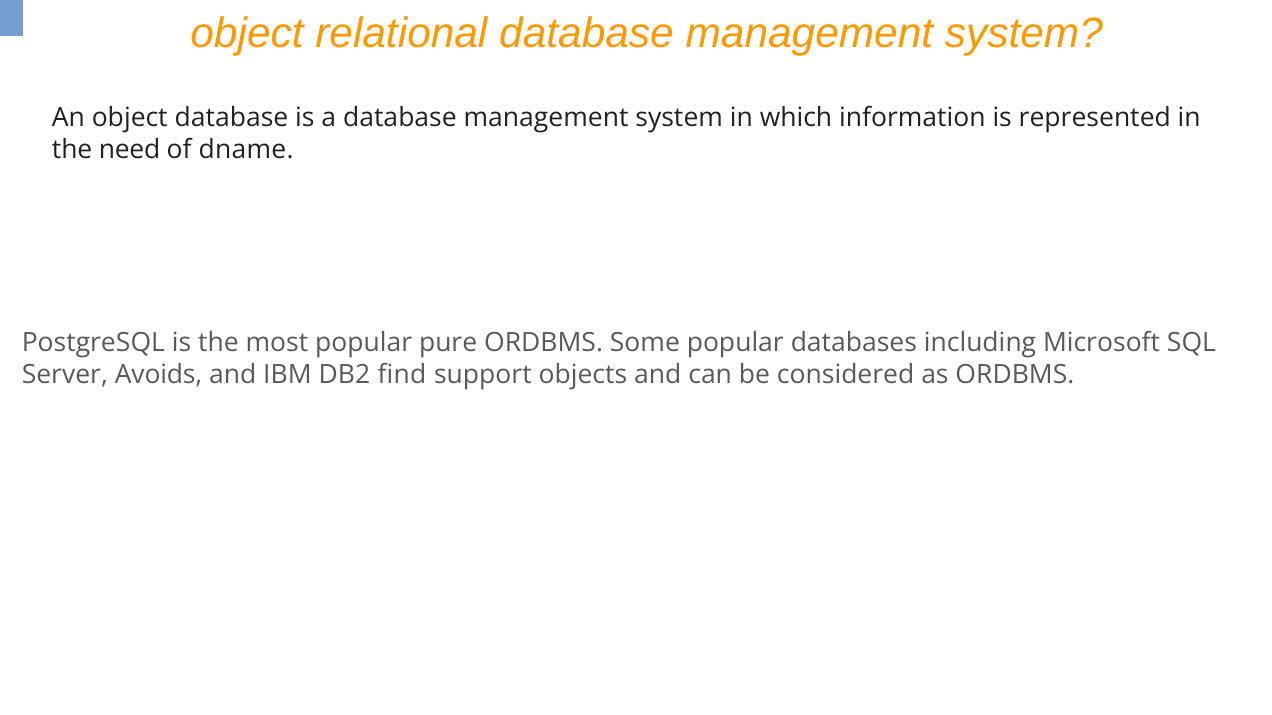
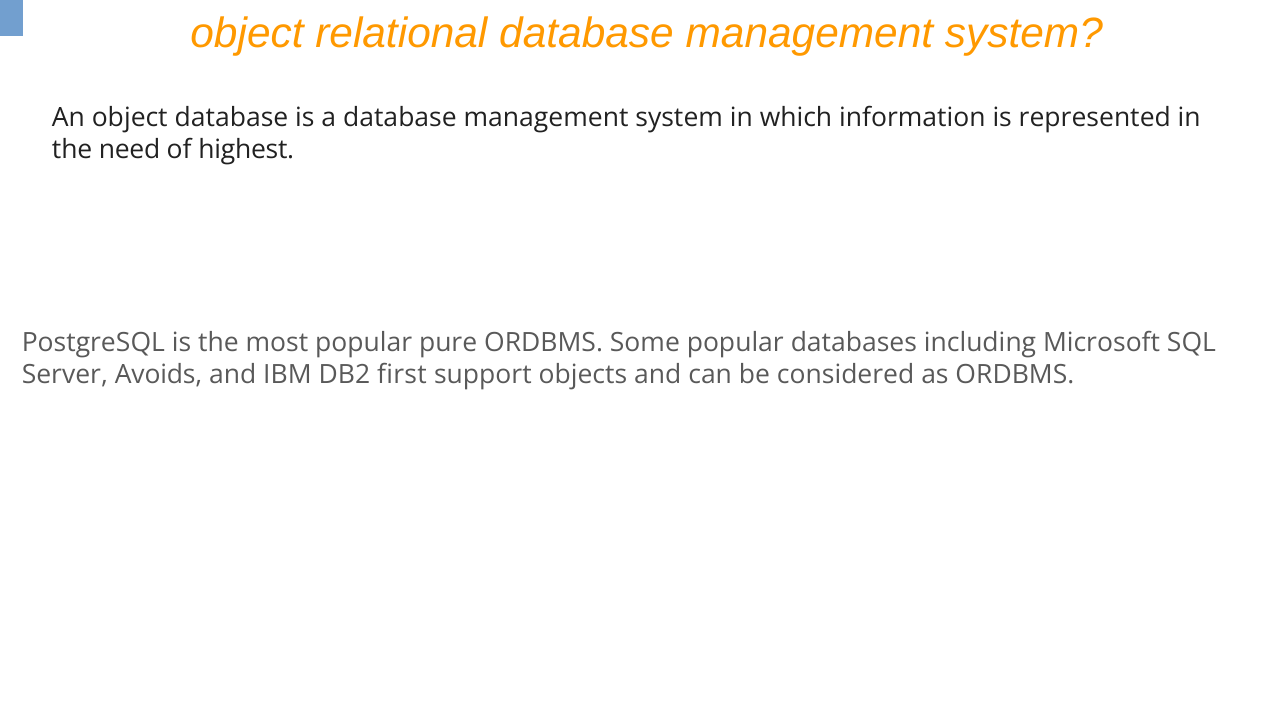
dname: dname -> highest
find: find -> first
